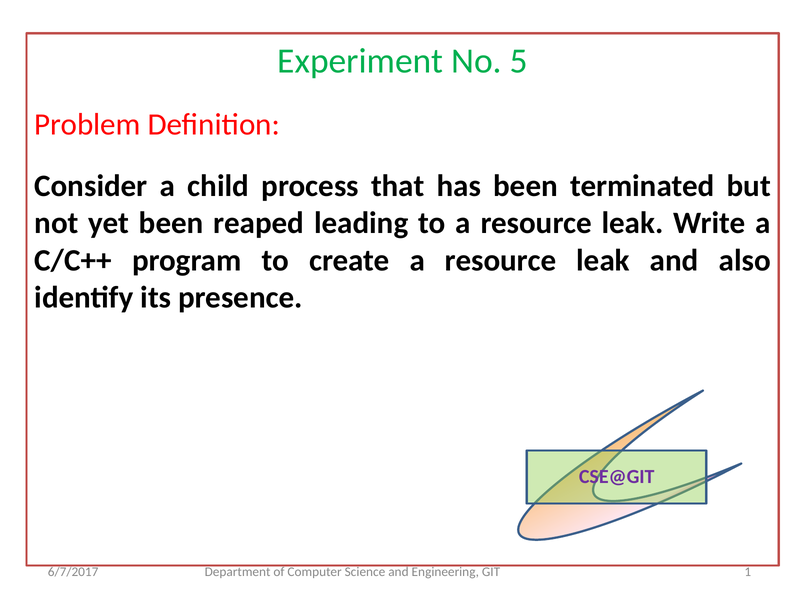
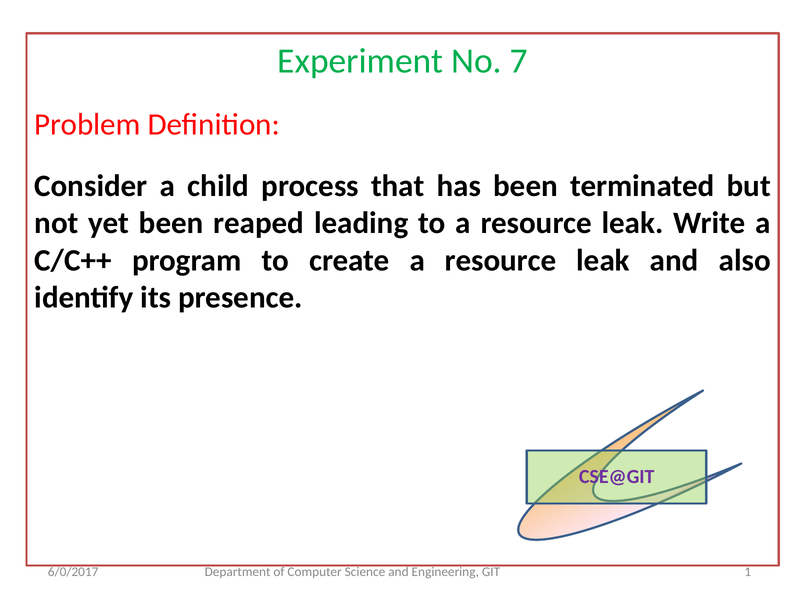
5: 5 -> 7
6/7/2017: 6/7/2017 -> 6/0/2017
